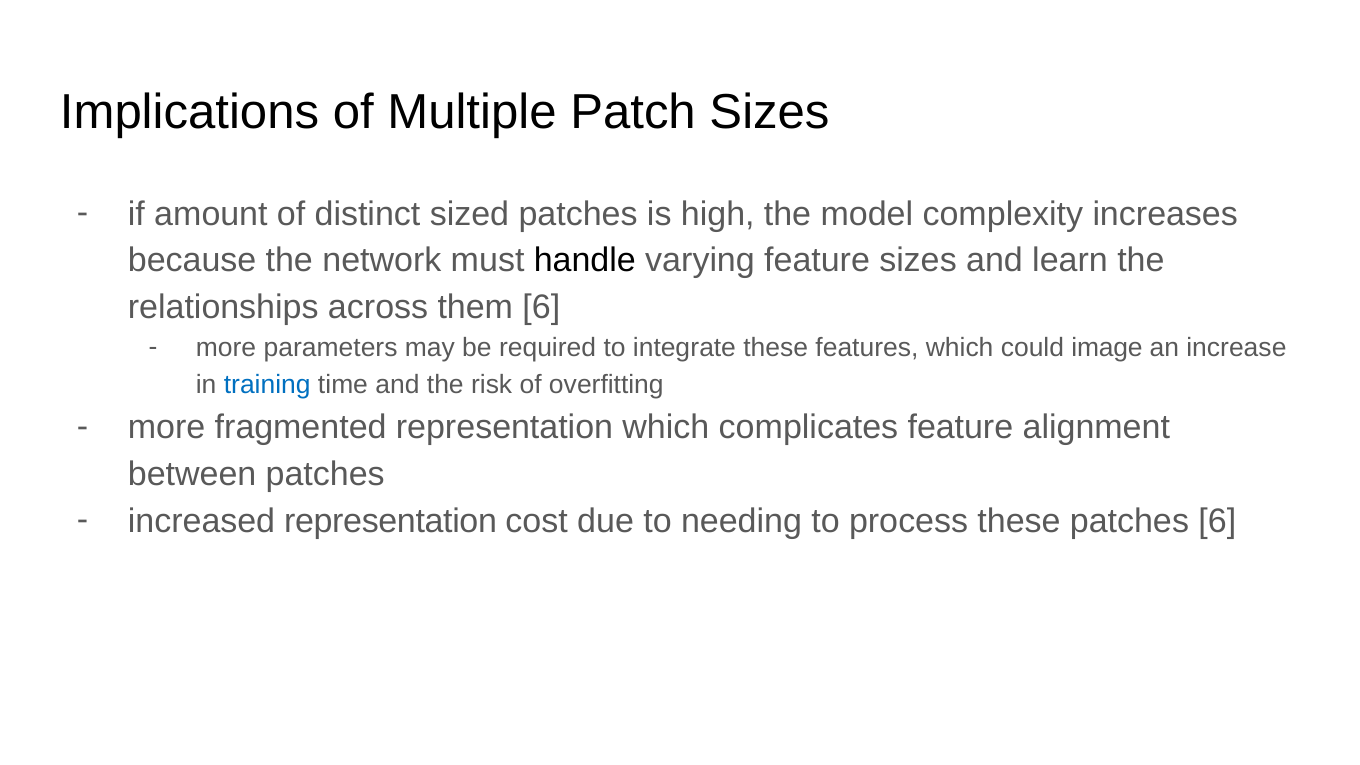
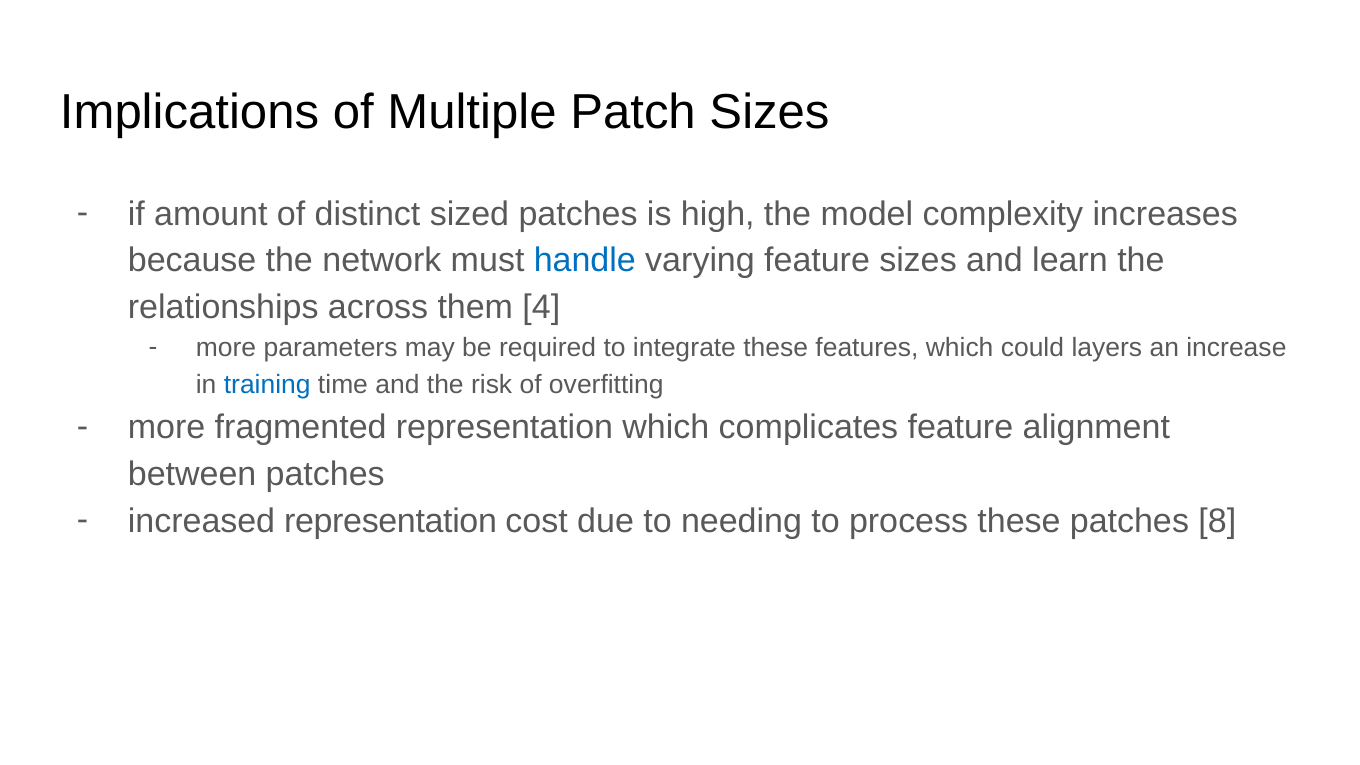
handle colour: black -> blue
them 6: 6 -> 4
image: image -> layers
patches 6: 6 -> 8
